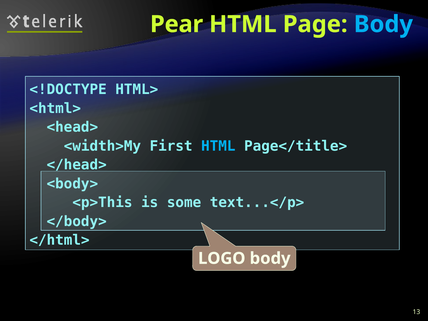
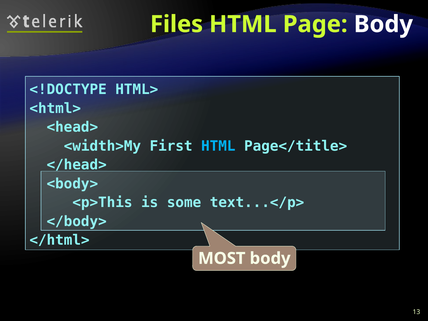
Pear: Pear -> Files
Body at (383, 24) colour: light blue -> white
LOGO: LOGO -> MOST
